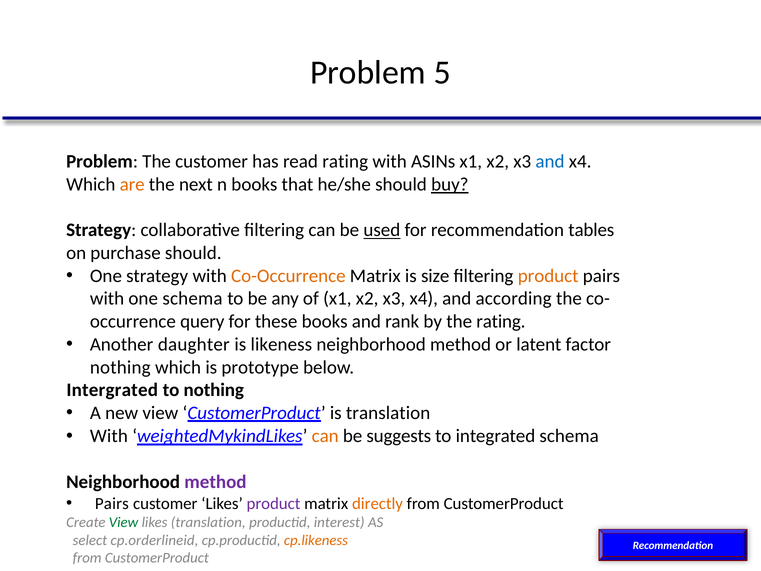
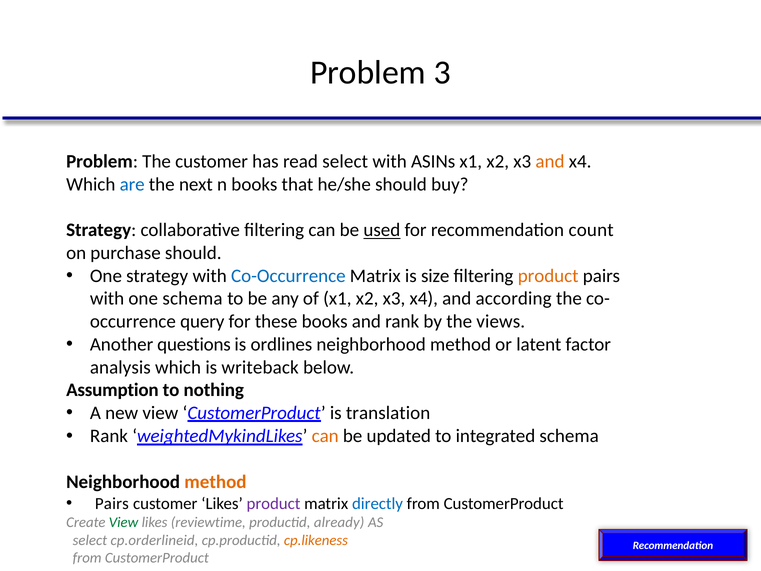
5: 5 -> 3
read rating: rating -> select
and at (550, 162) colour: blue -> orange
are colour: orange -> blue
buy underline: present -> none
tables: tables -> count
Co-Occurrence colour: orange -> blue
the rating: rating -> views
daughter: daughter -> questions
likeness: likeness -> ordlines
nothing at (120, 367): nothing -> analysis
prototype: prototype -> writeback
Intergrated: Intergrated -> Assumption
With at (109, 436): With -> Rank
suggests: suggests -> updated
method at (215, 482) colour: purple -> orange
directly colour: orange -> blue
likes translation: translation -> reviewtime
interest: interest -> already
